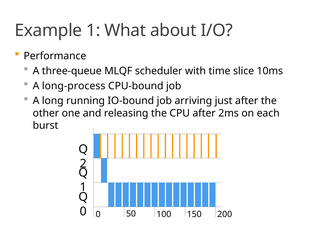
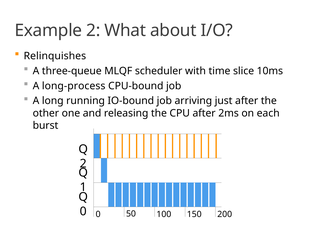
Example 1: 1 -> 2
Performance: Performance -> Relinquishes
